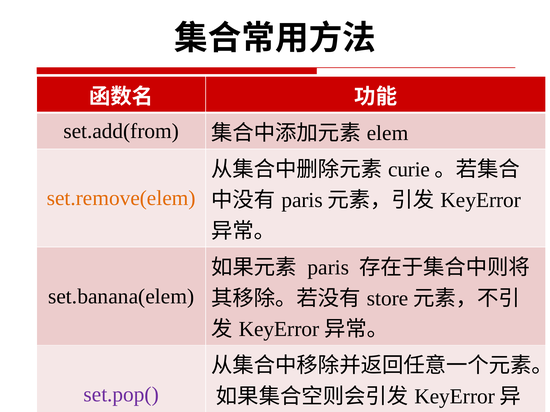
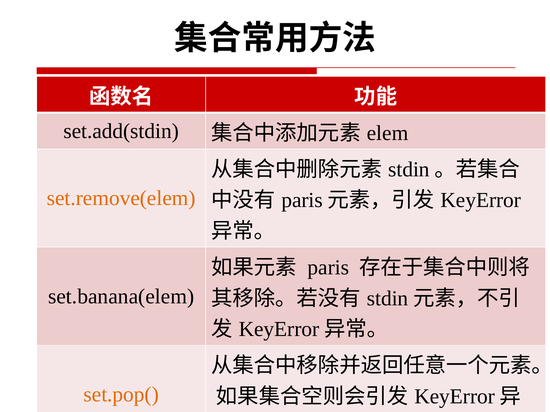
set.add(from: set.add(from -> set.add(stdin
curie at (409, 170): curie -> stdin
store at (388, 299): store -> stdin
set.pop( colour: purple -> orange
